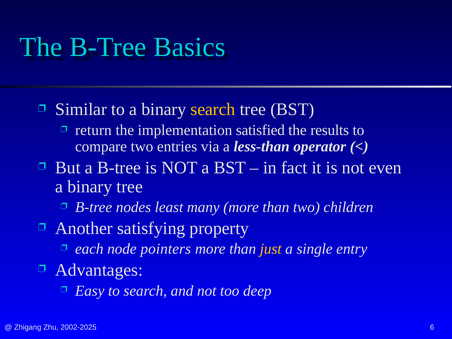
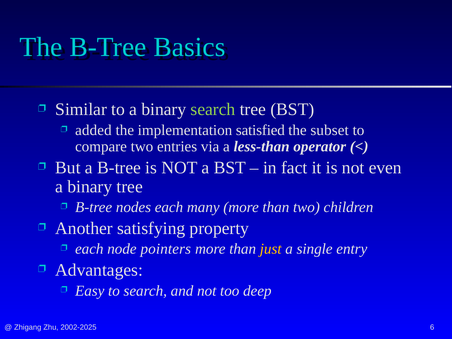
search at (213, 110) colour: yellow -> light green
return: return -> added
results: results -> subset
nodes least: least -> each
